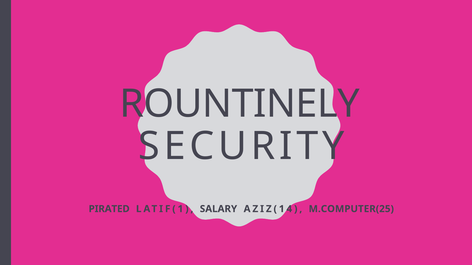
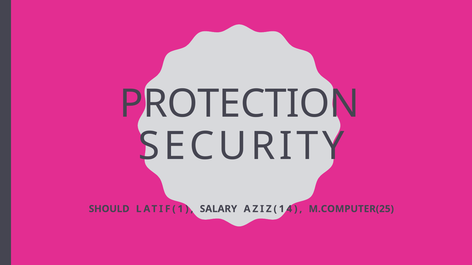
ROUNTINELY: ROUNTINELY -> PROTECTION
PIRATED: PIRATED -> SHOULD
